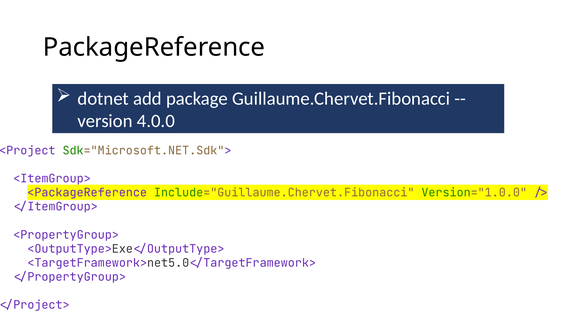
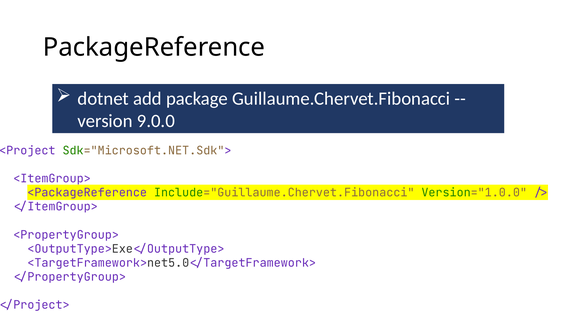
4.0.0: 4.0.0 -> 9.0.0
